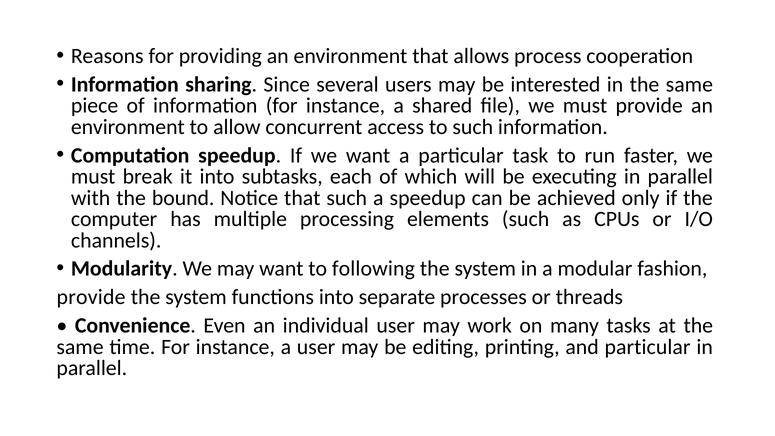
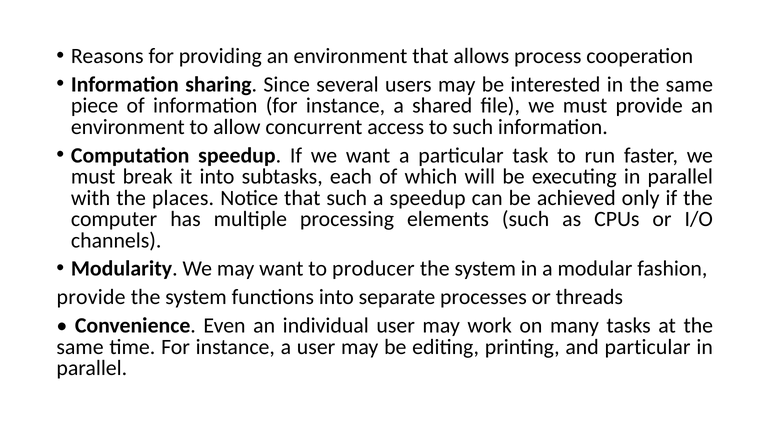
bound: bound -> places
following: following -> producer
